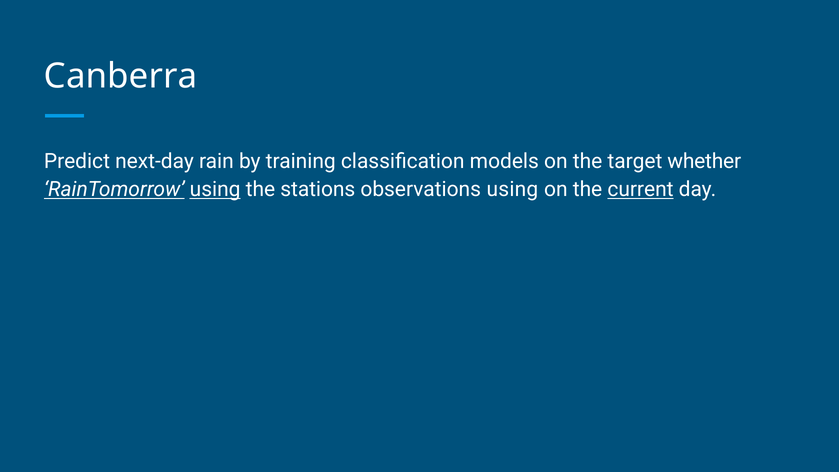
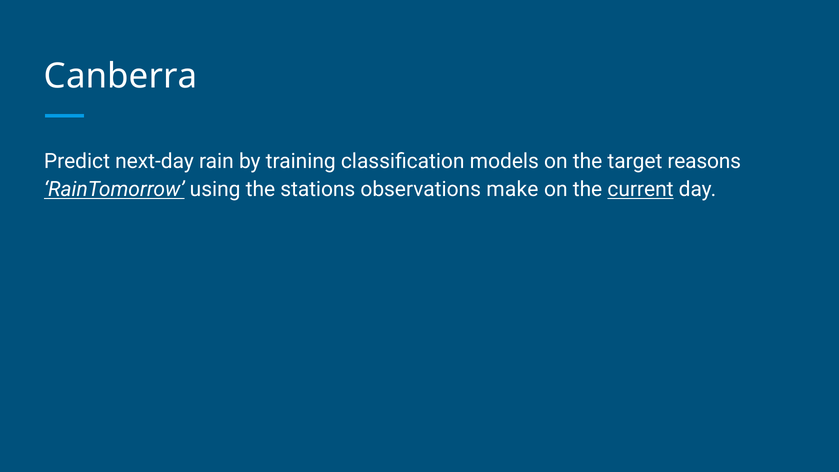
whether: whether -> reasons
using at (215, 190) underline: present -> none
observations using: using -> make
